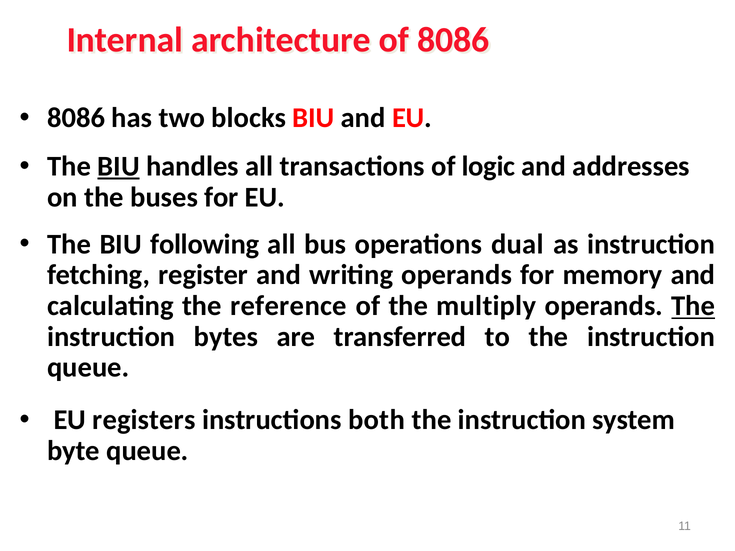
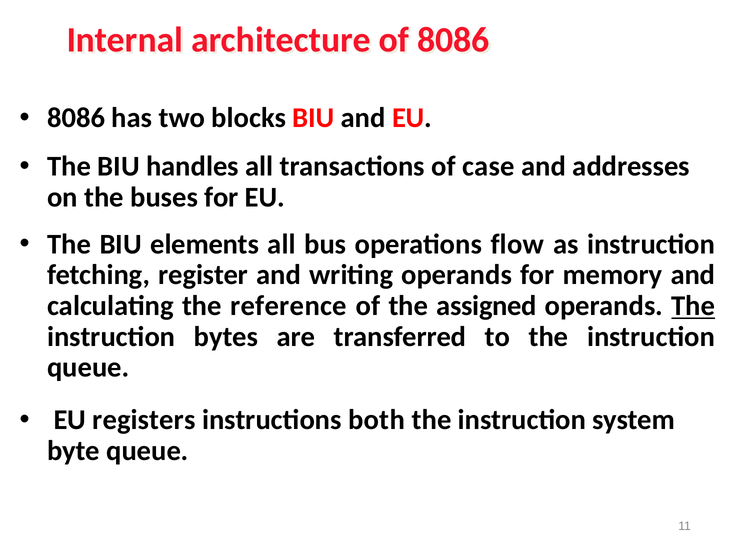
BIU at (119, 166) underline: present -> none
logic: logic -> case
following: following -> elements
dual: dual -> flow
multiply: multiply -> assigned
